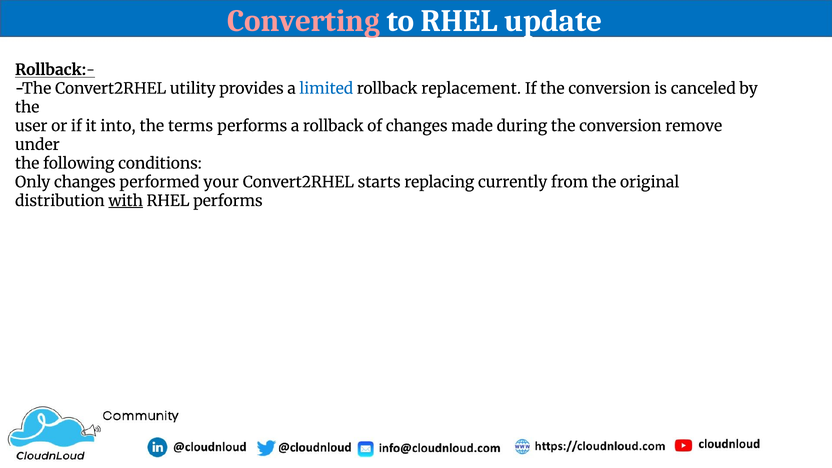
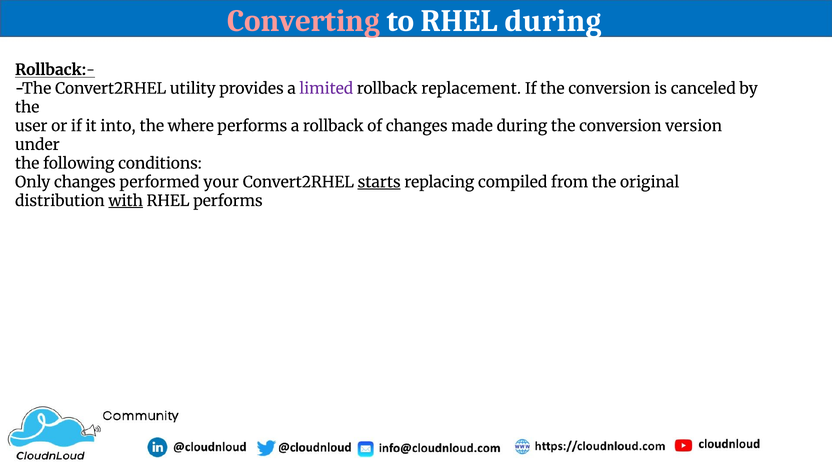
RHEL update: update -> during
limited colour: blue -> purple
terms: terms -> where
remove: remove -> version
starts underline: none -> present
currently: currently -> compiled
